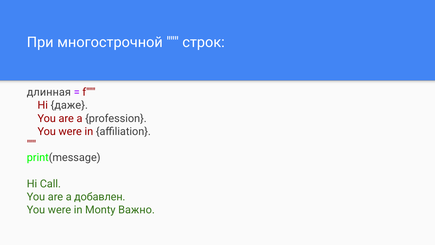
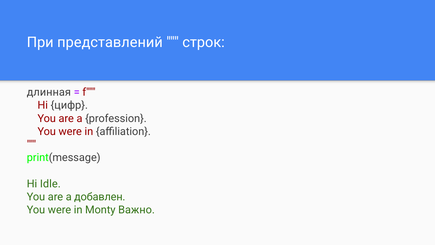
многострочной: многострочной -> представлений
даже: даже -> цифр
Call: Call -> Idle
